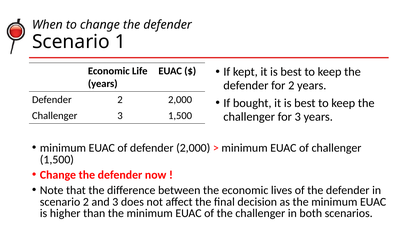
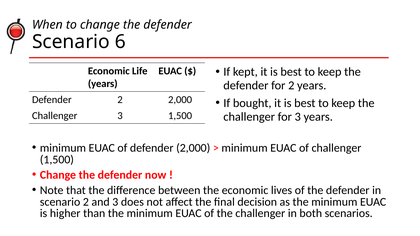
1: 1 -> 6
